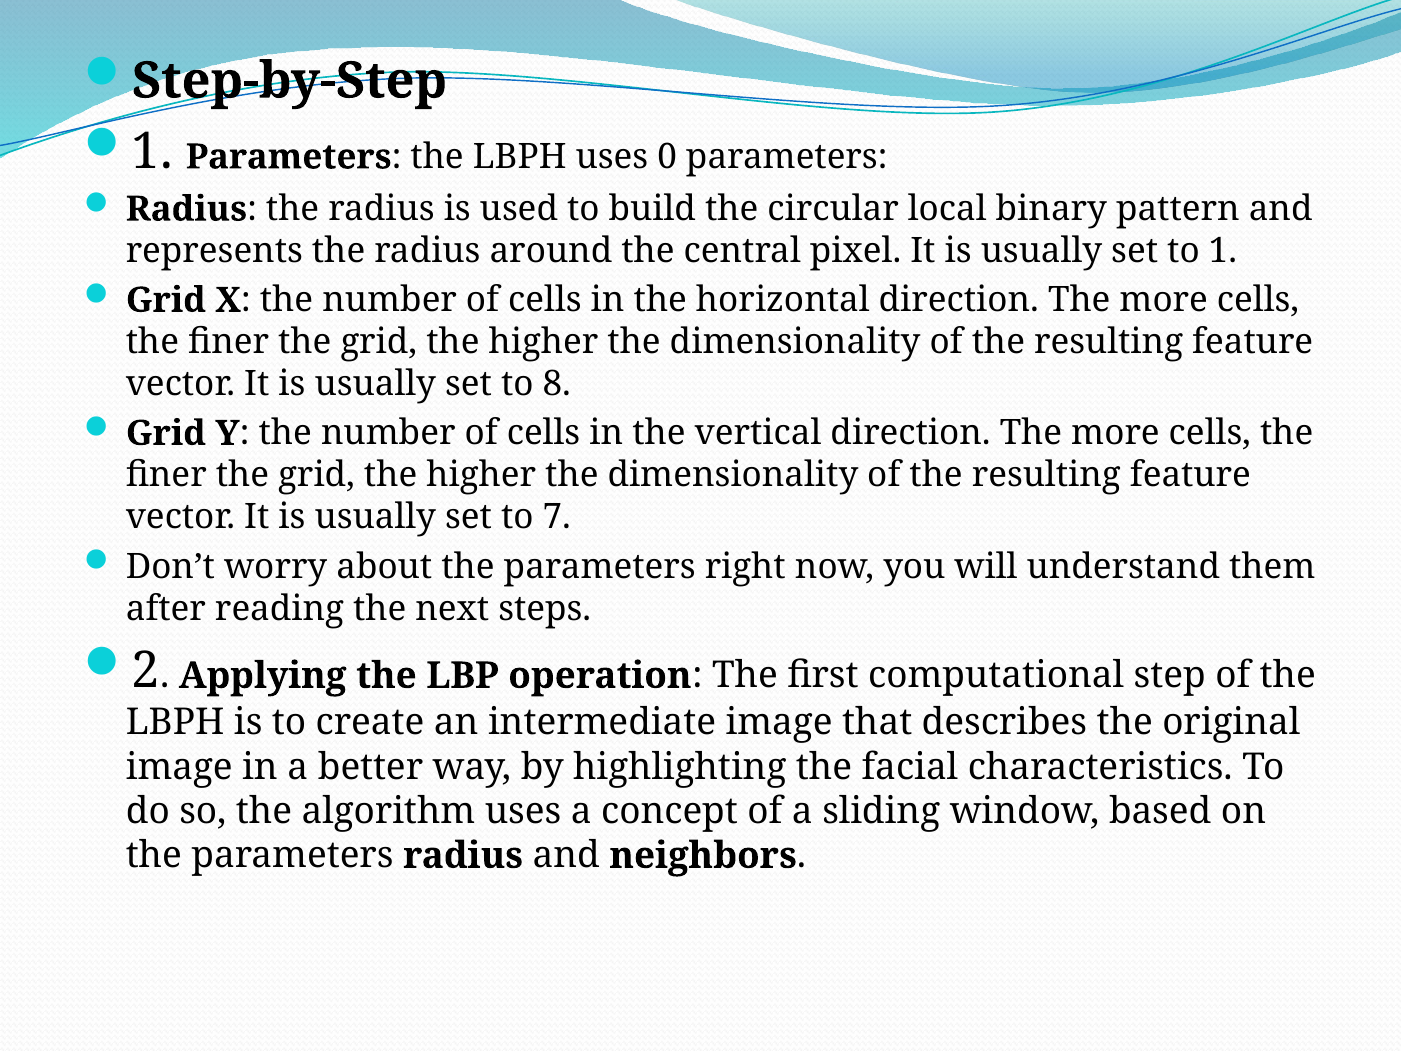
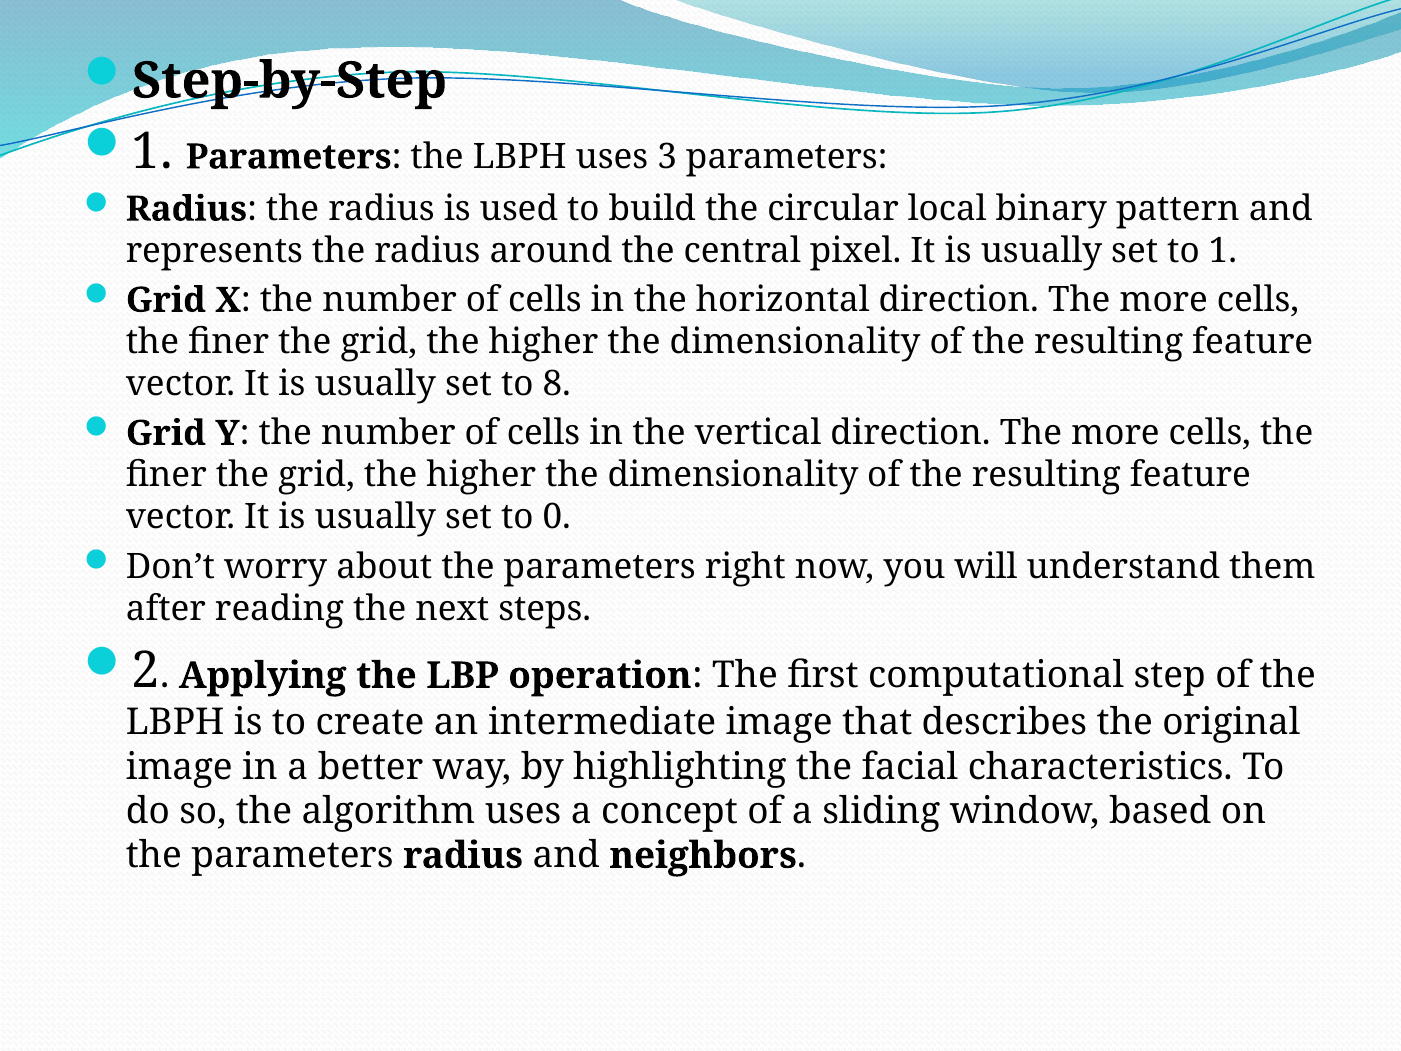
0: 0 -> 3
7: 7 -> 0
